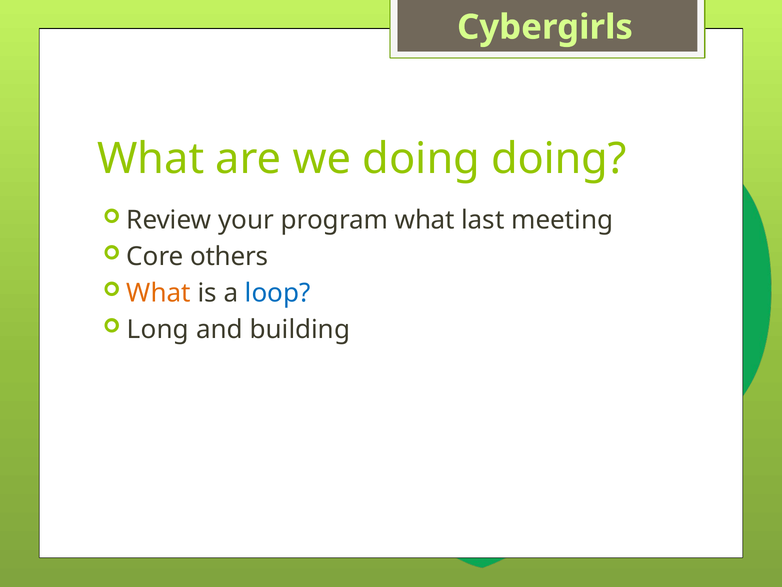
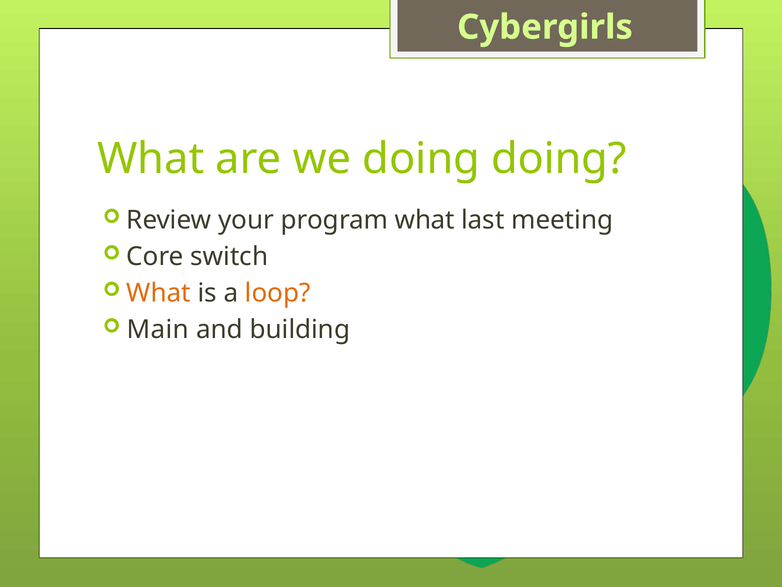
others: others -> switch
loop colour: blue -> orange
Long: Long -> Main
